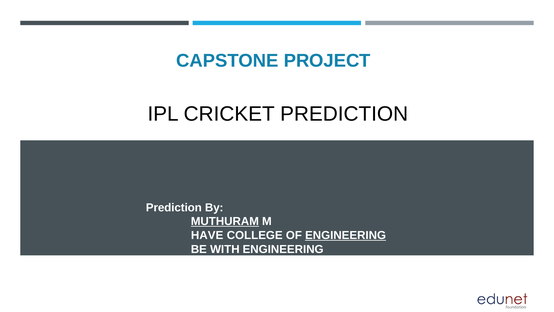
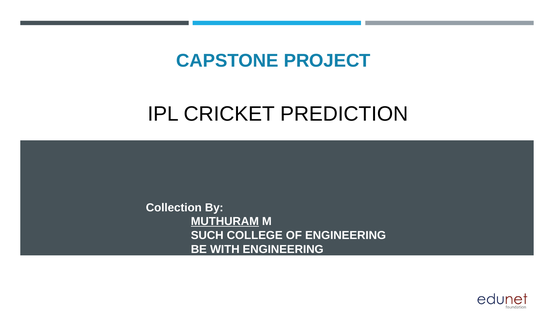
Prediction at (174, 207): Prediction -> Collection
HAVE: HAVE -> SUCH
ENGINEERING at (346, 235) underline: present -> none
